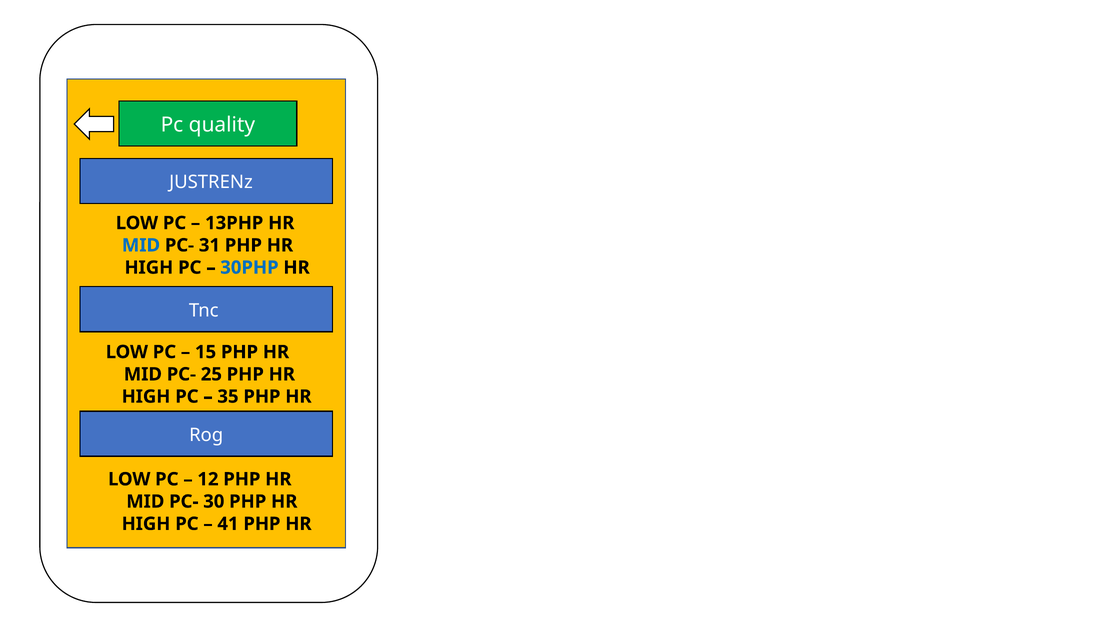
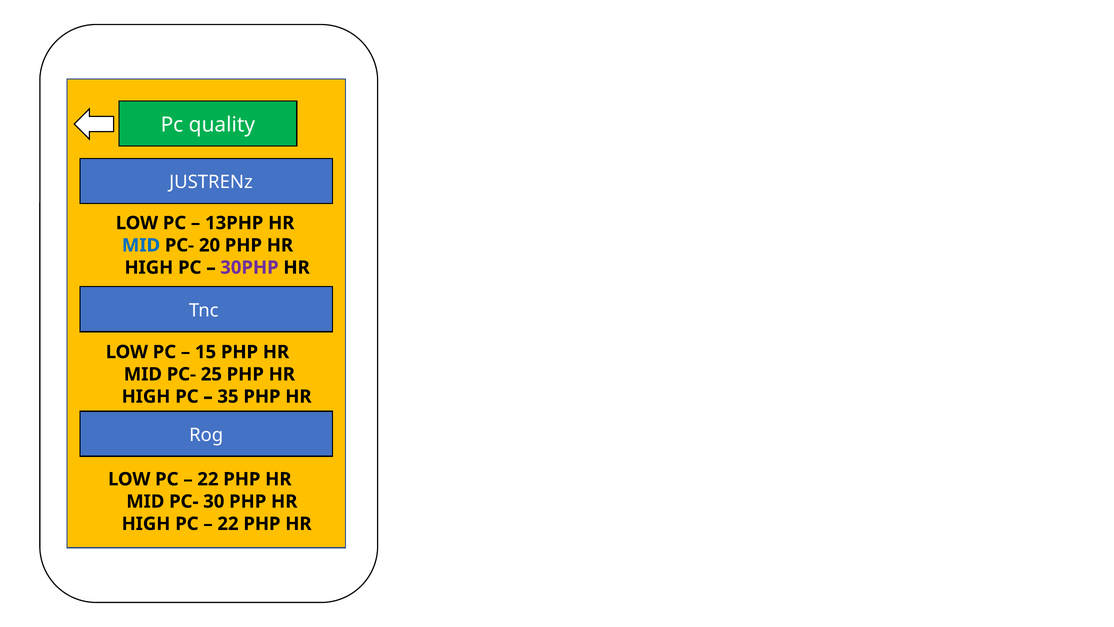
31: 31 -> 20
30PHP colour: blue -> purple
12 at (208, 479): 12 -> 22
41 at (228, 523): 41 -> 22
